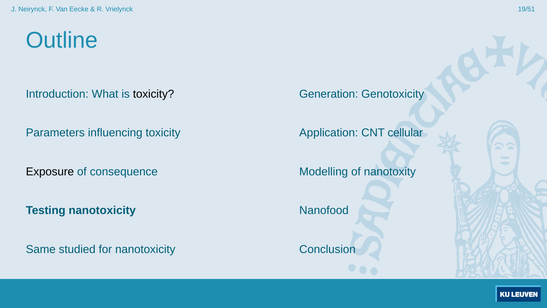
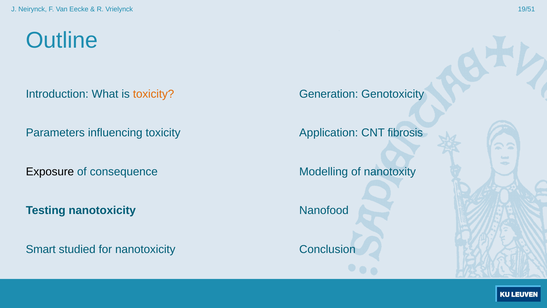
toxicity at (154, 94) colour: black -> orange
cellular: cellular -> fibrosis
Same: Same -> Smart
